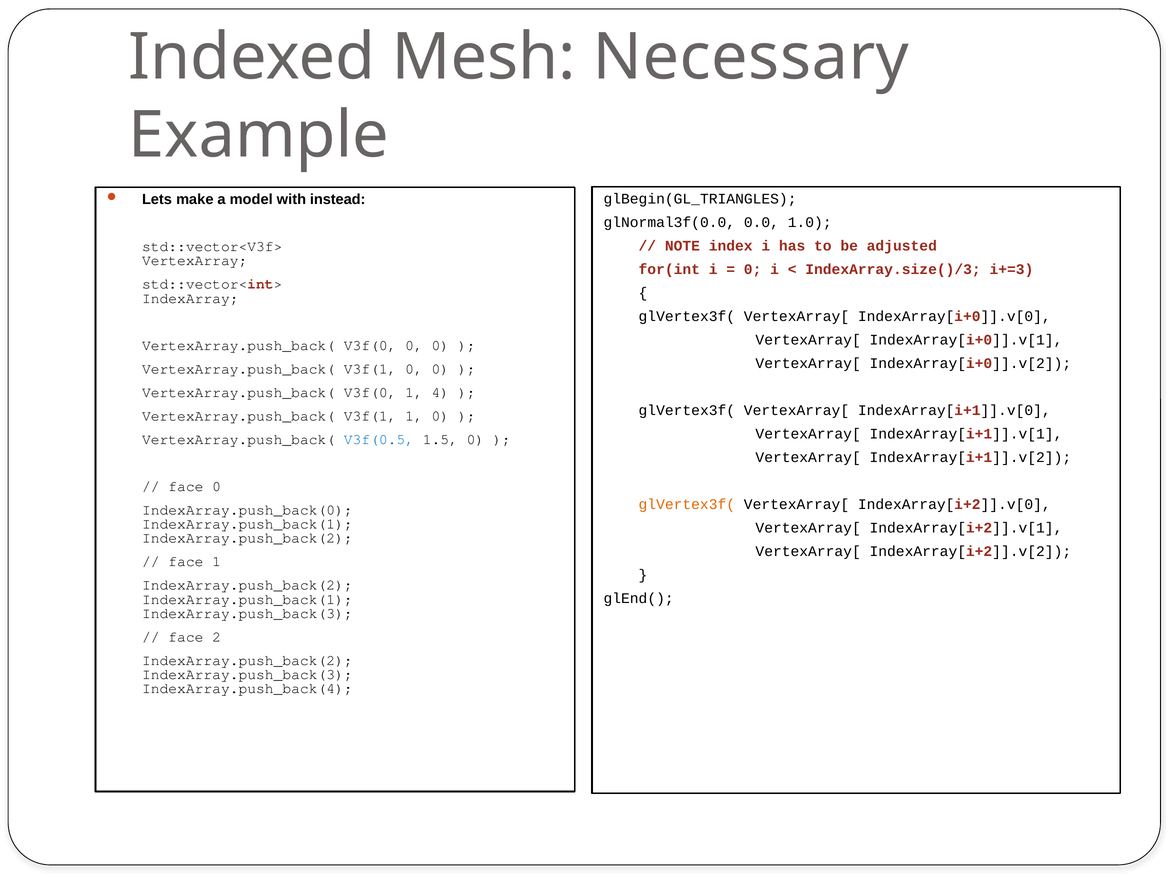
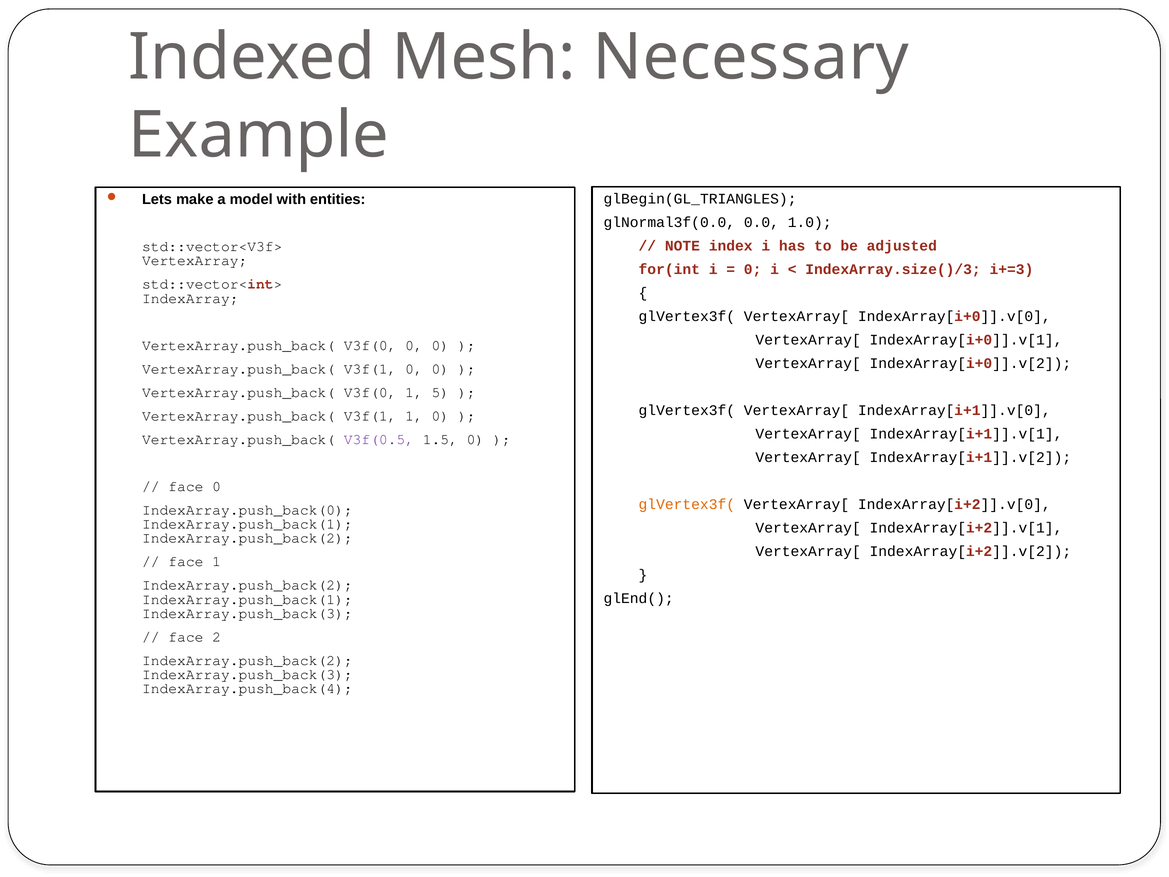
instead: instead -> entities
4: 4 -> 5
V3f(0.5 colour: blue -> purple
